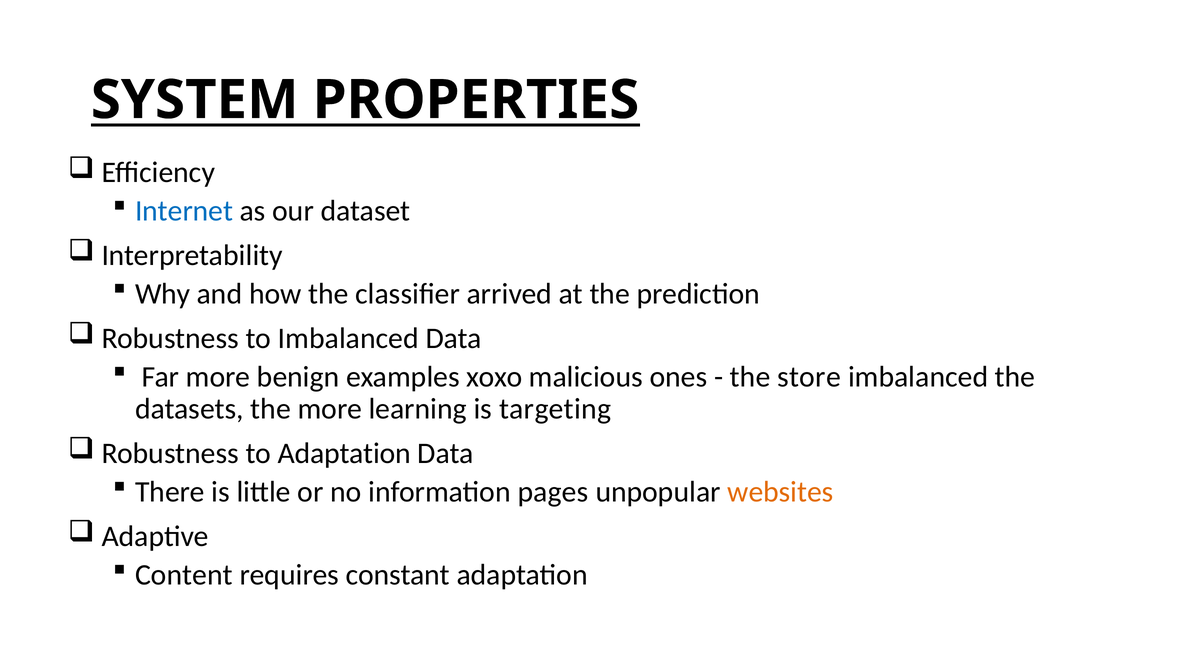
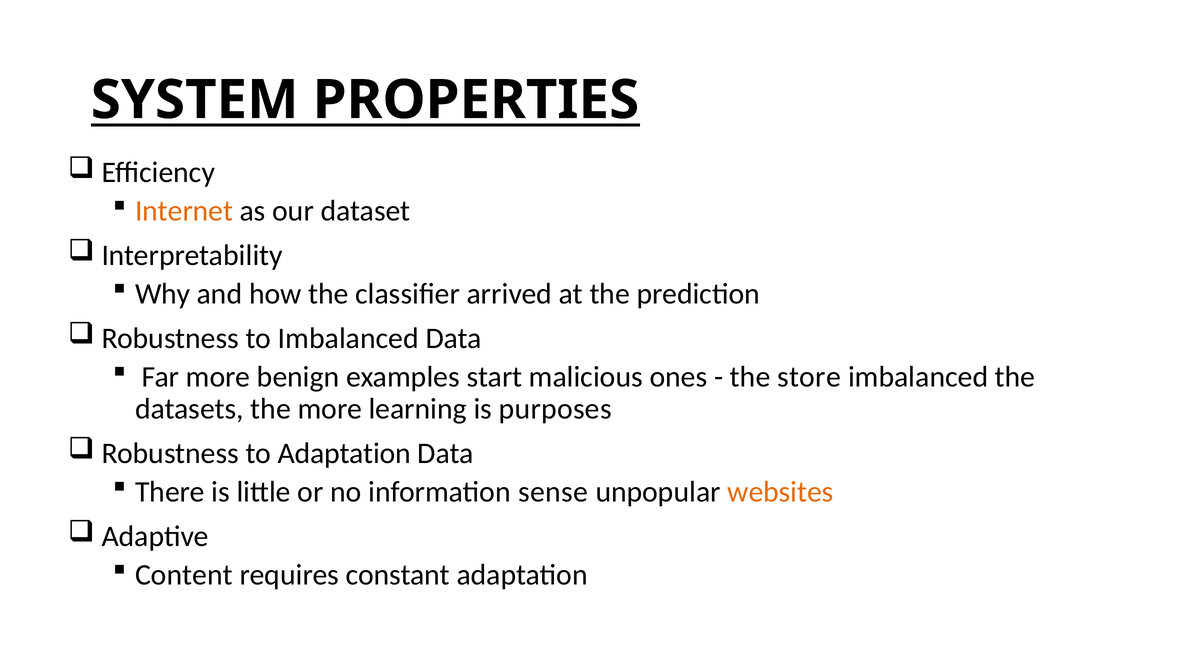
Internet colour: blue -> orange
xoxo: xoxo -> start
targeting: targeting -> purposes
pages: pages -> sense
